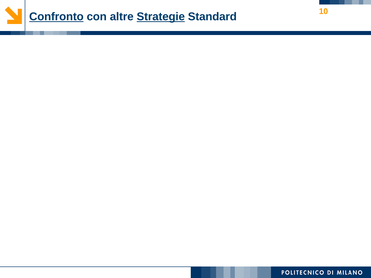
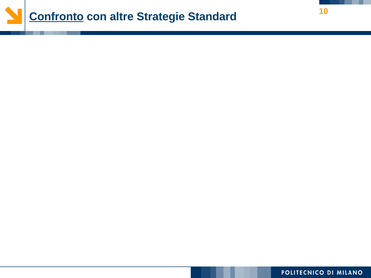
Strategie underline: present -> none
